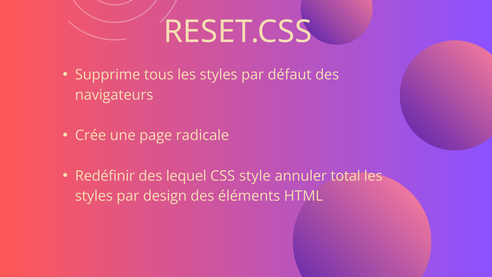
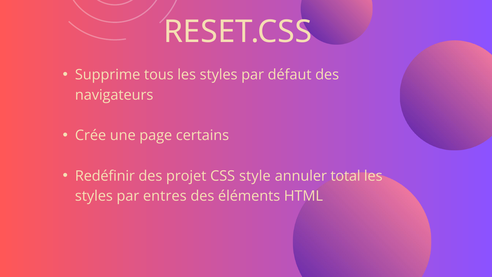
radicale: radicale -> certains
lequel: lequel -> projet
design: design -> entres
